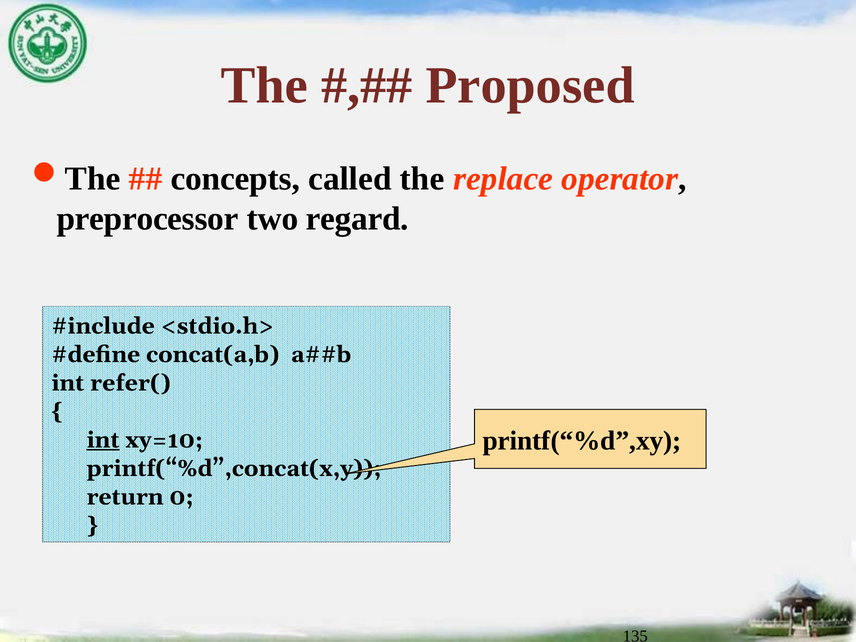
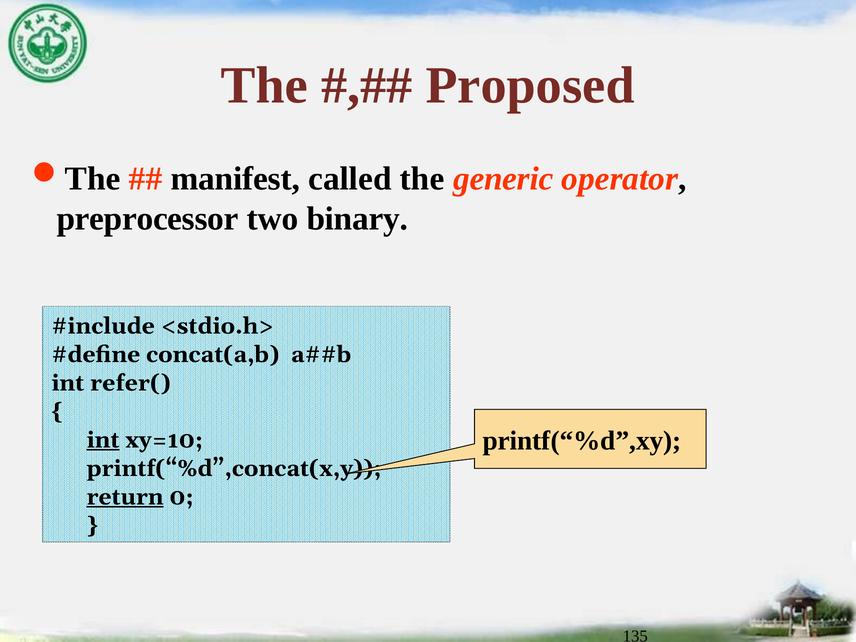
concepts: concepts -> manifest
replace: replace -> generic
regard: regard -> binary
return underline: none -> present
